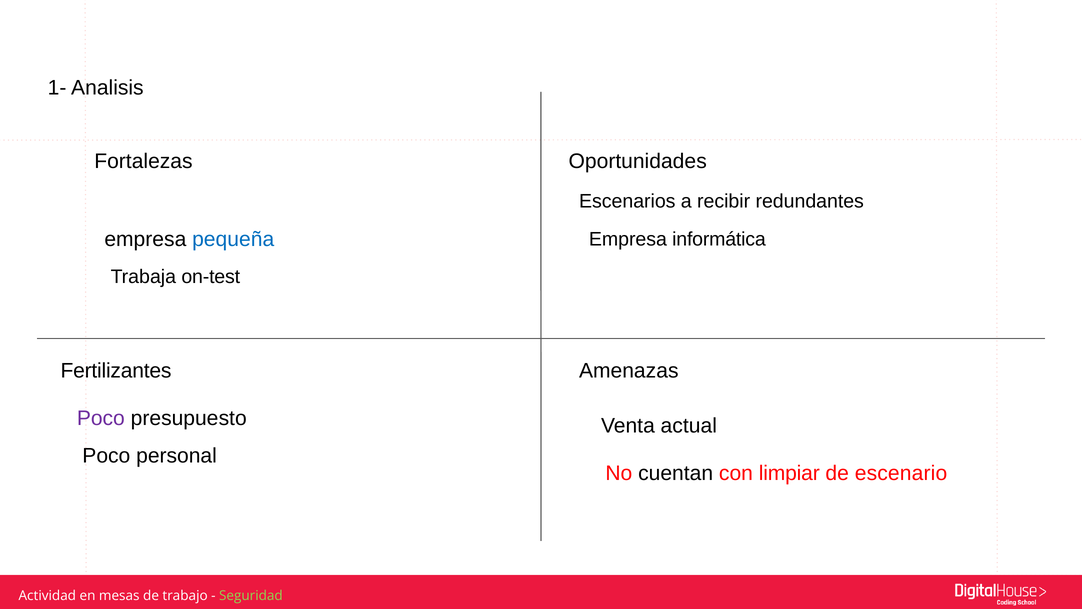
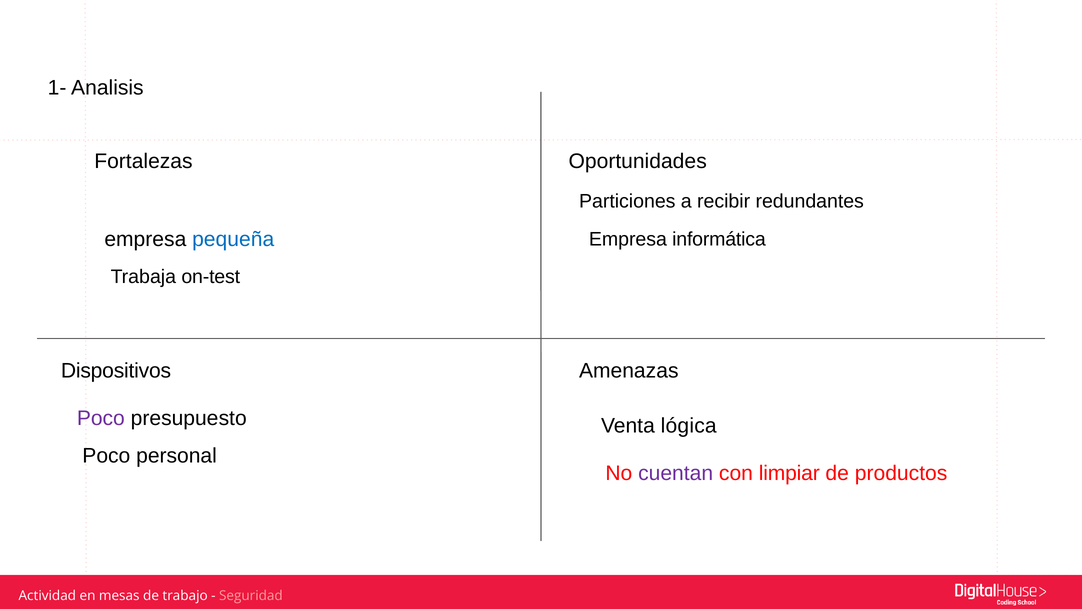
Escenarios: Escenarios -> Particiones
Fertilizantes: Fertilizantes -> Dispositivos
actual: actual -> lógica
cuentan colour: black -> purple
escenario: escenario -> productos
Seguridad colour: light green -> pink
